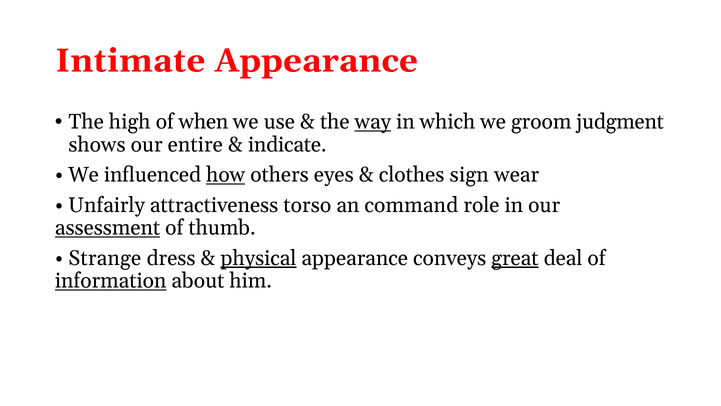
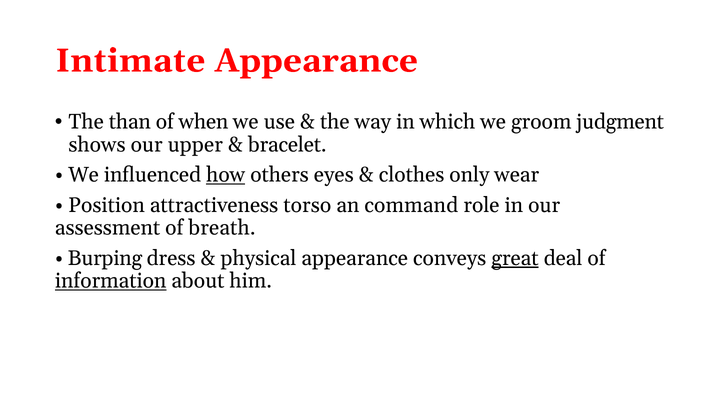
high: high -> than
way underline: present -> none
entire: entire -> upper
indicate: indicate -> bracelet
sign: sign -> only
Unfairly: Unfairly -> Position
assessment underline: present -> none
thumb: thumb -> breath
Strange: Strange -> Burping
physical underline: present -> none
